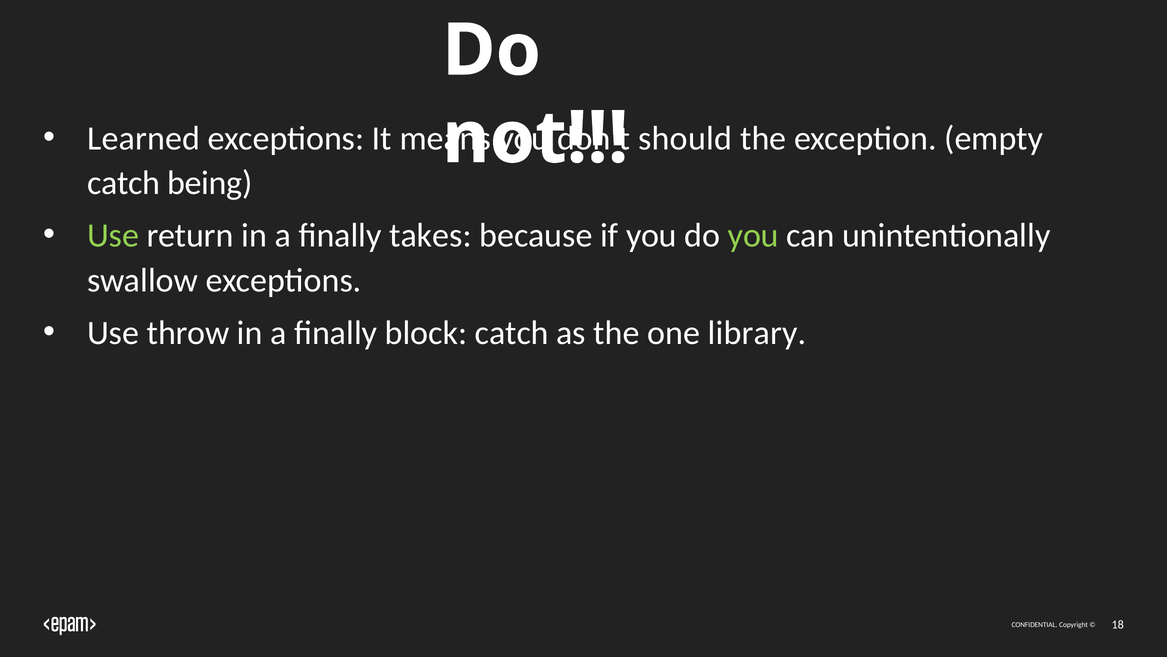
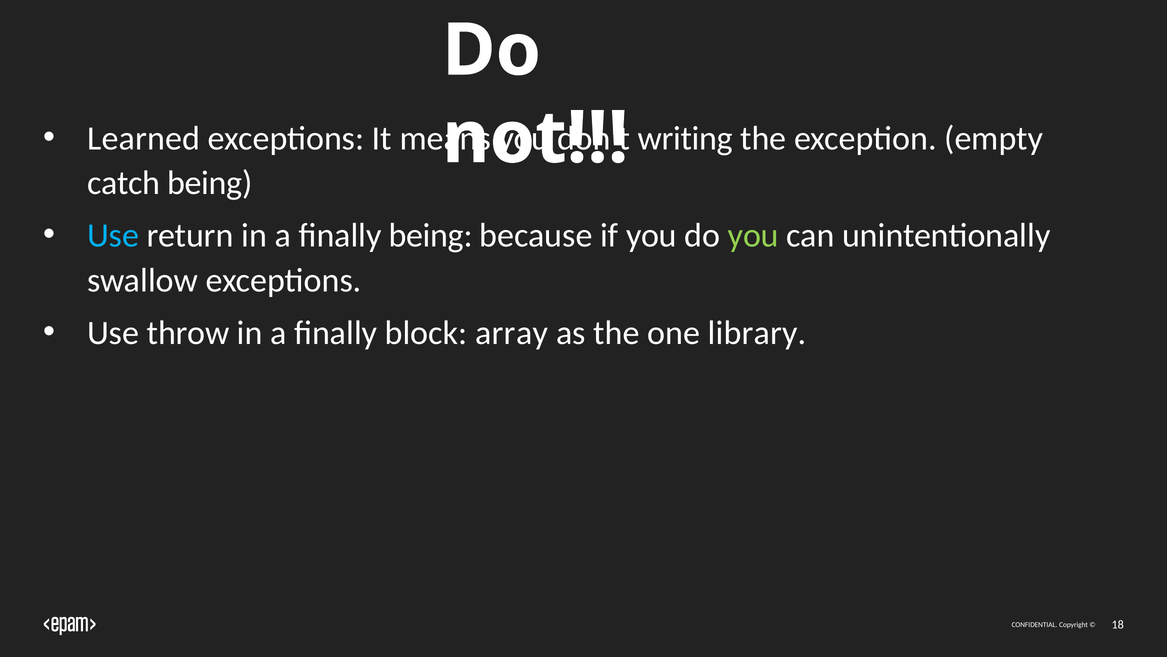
should: should -> writing
Use at (113, 235) colour: light green -> light blue
finally takes: takes -> being
block catch: catch -> array
